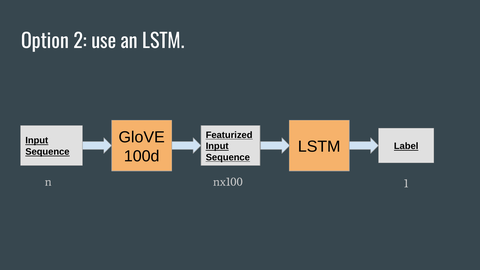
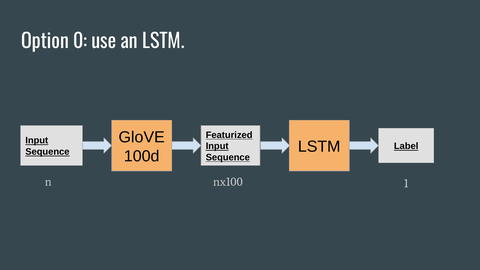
2: 2 -> 0
